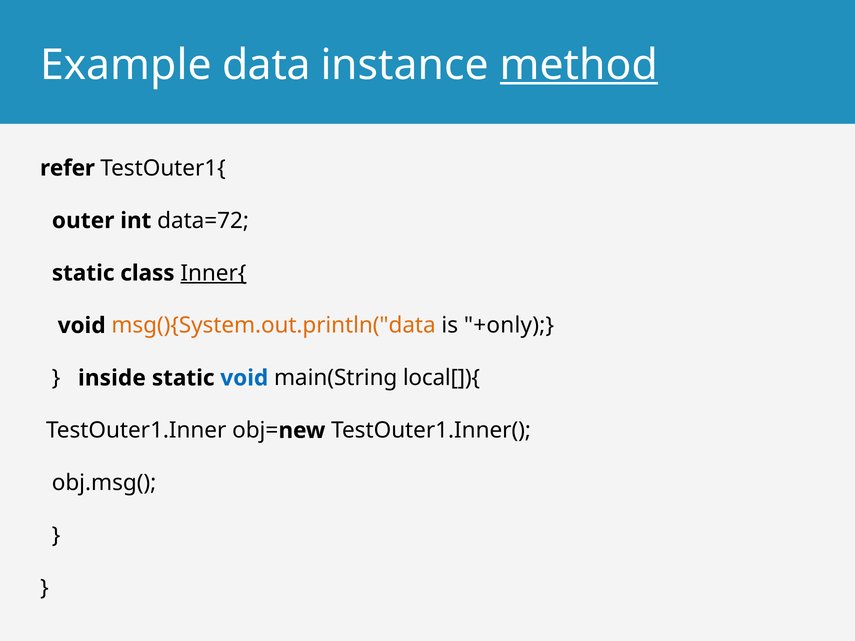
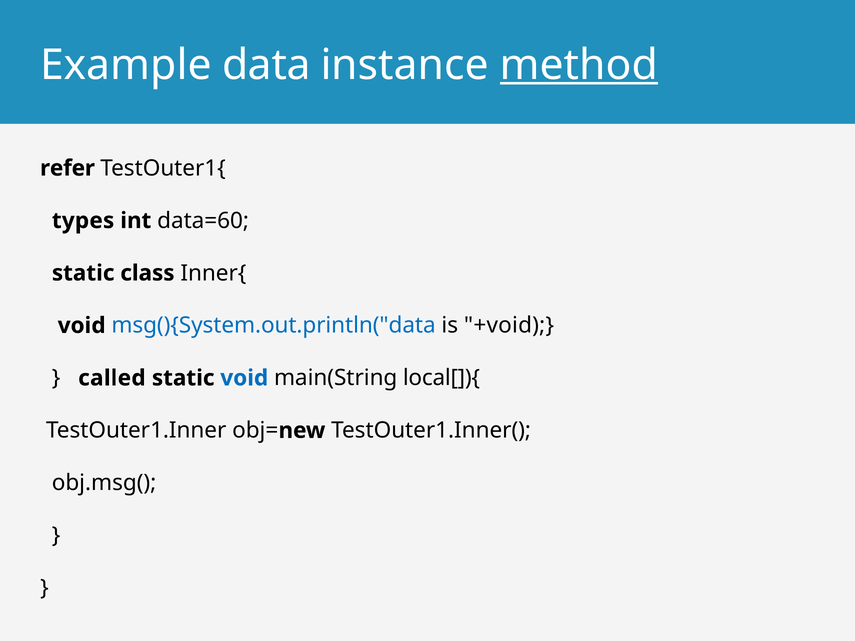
outer: outer -> types
data=72: data=72 -> data=60
Inner{ underline: present -> none
msg(){System.out.println("data colour: orange -> blue
+only: +only -> +void
inside: inside -> called
